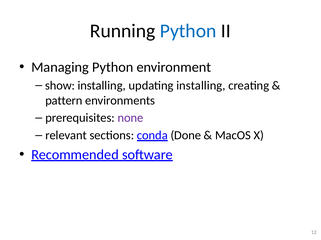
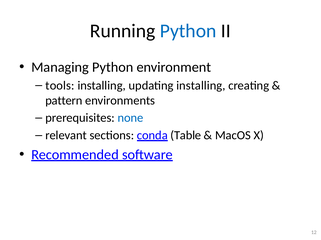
show: show -> tools
none colour: purple -> blue
Done: Done -> Table
